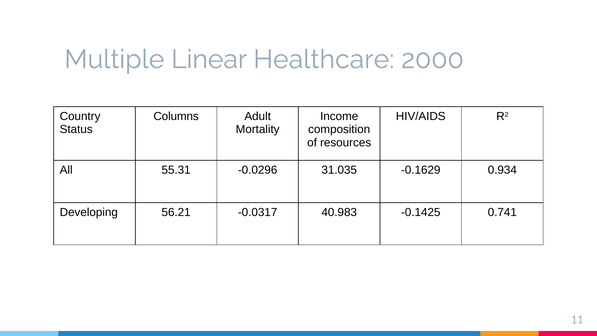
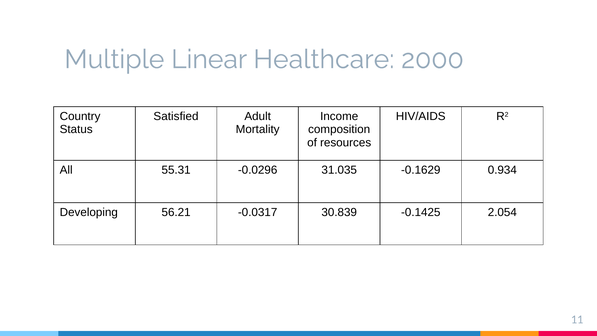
Columns: Columns -> Satisfied
40.983: 40.983 -> 30.839
0.741: 0.741 -> 2.054
